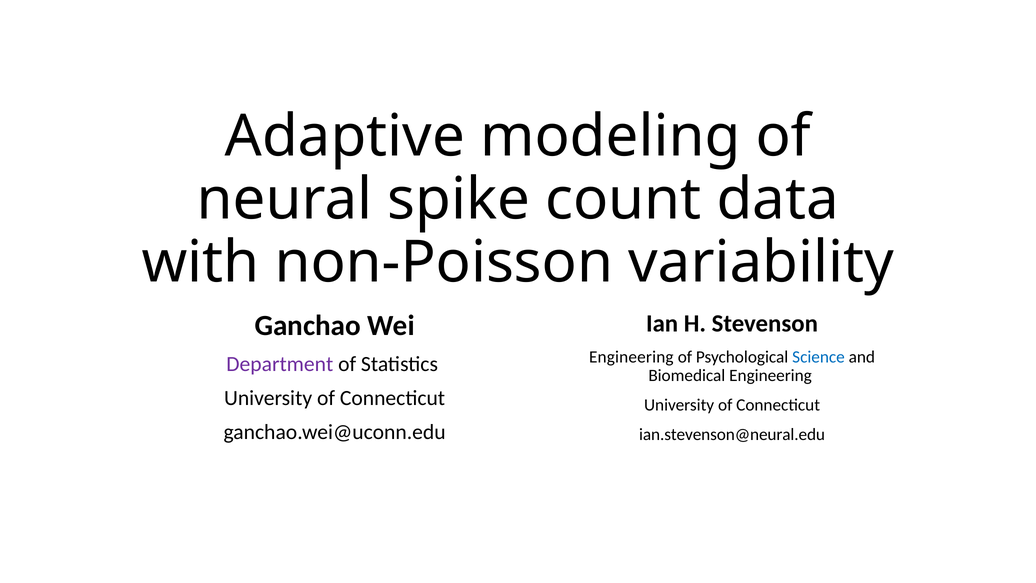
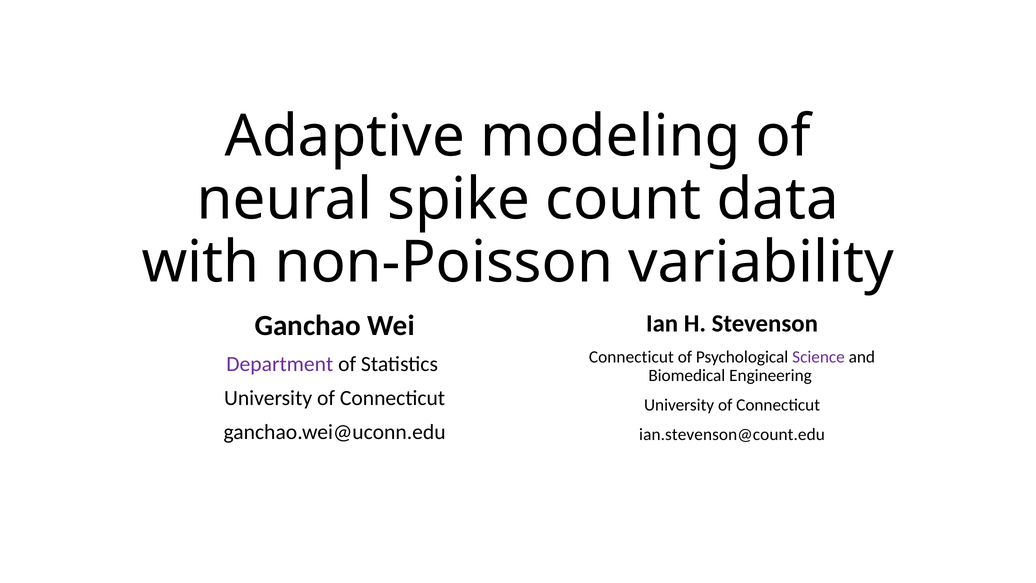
Engineering at (631, 357): Engineering -> Connecticut
Science colour: blue -> purple
ian.stevenson@neural.edu: ian.stevenson@neural.edu -> ian.stevenson@count.edu
